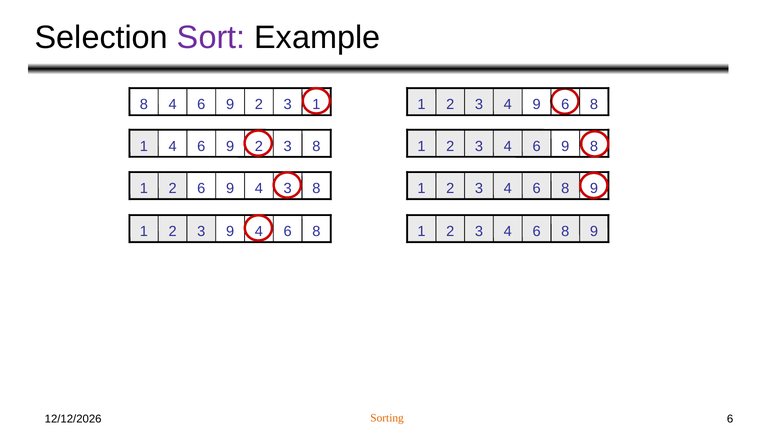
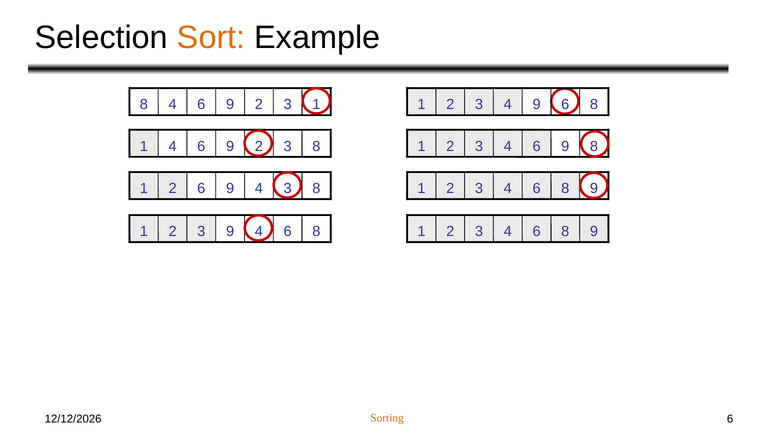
Sort colour: purple -> orange
